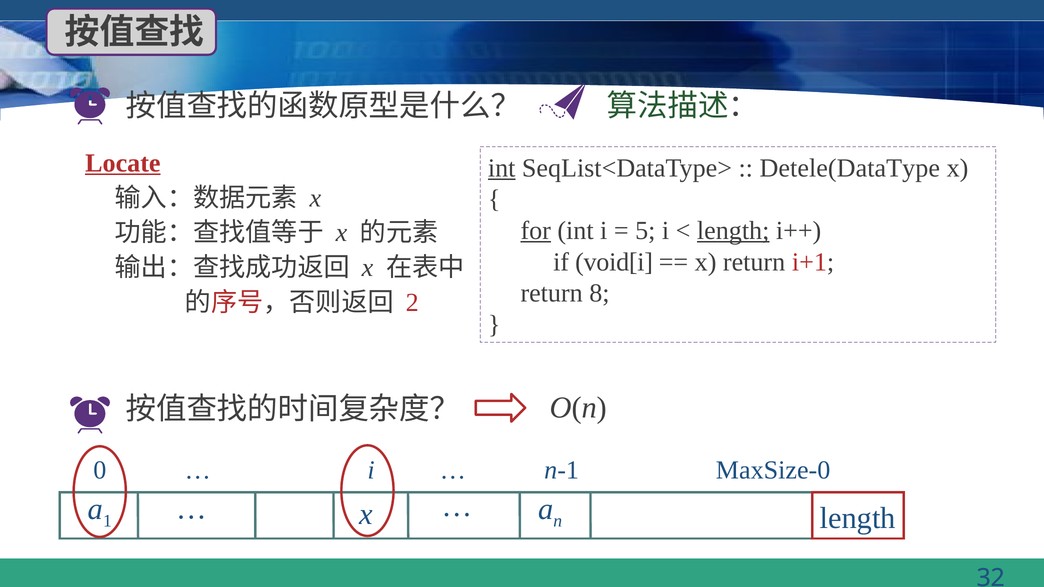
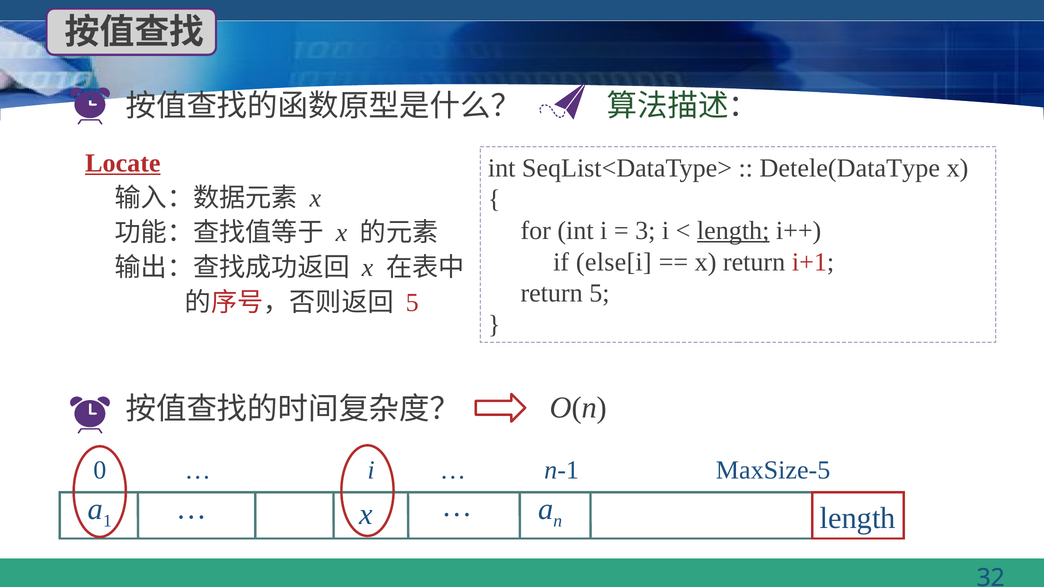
int at (502, 168) underline: present -> none
for underline: present -> none
5: 5 -> 3
void[i: void[i -> else[i
return 8: 8 -> 5
2 at (412, 303): 2 -> 5
MaxSize-0: MaxSize-0 -> MaxSize-5
